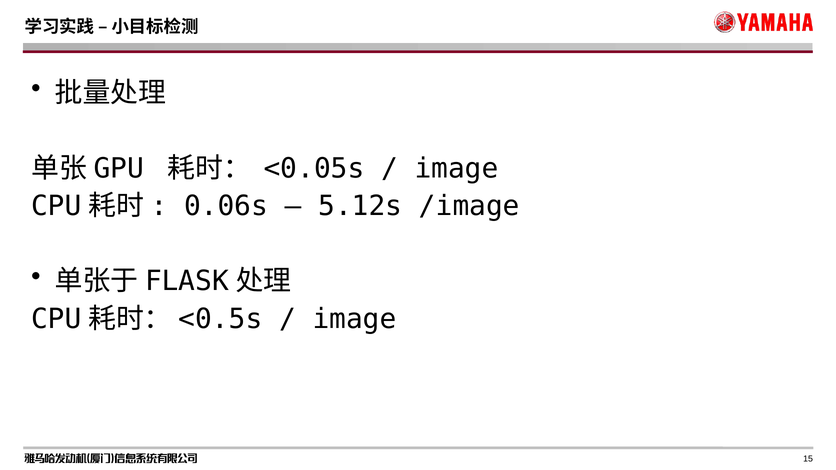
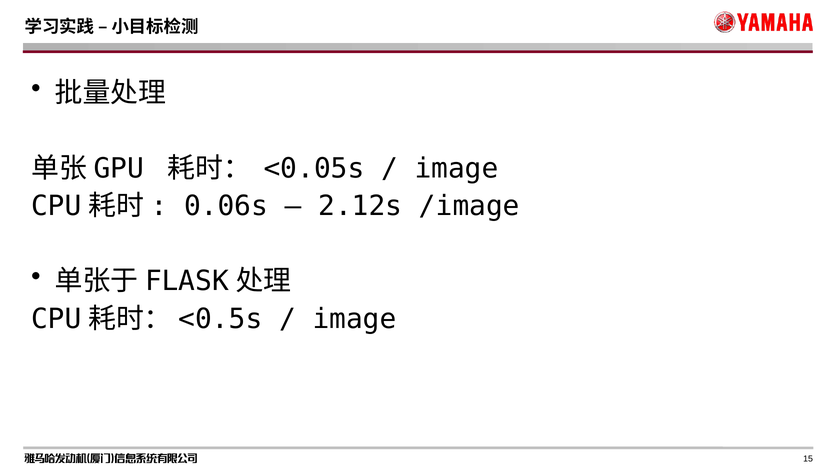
5.12s: 5.12s -> 2.12s
